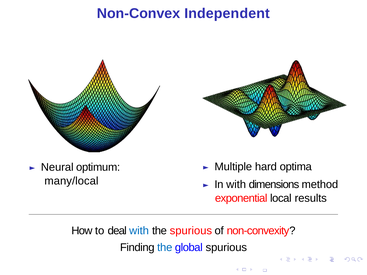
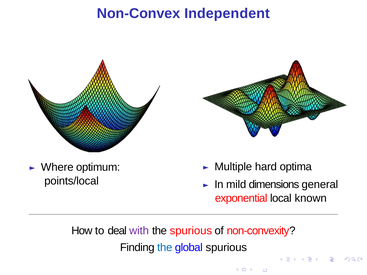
Neural: Neural -> Where
many/local: many/local -> points/local
In with: with -> mild
method: method -> general
results: results -> known
with at (139, 231) colour: blue -> purple
